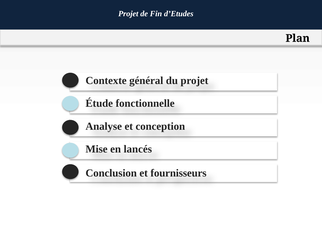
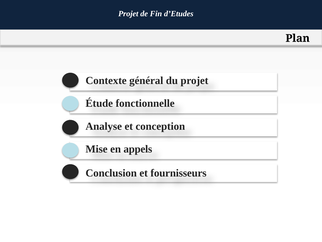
lancés: lancés -> appels
